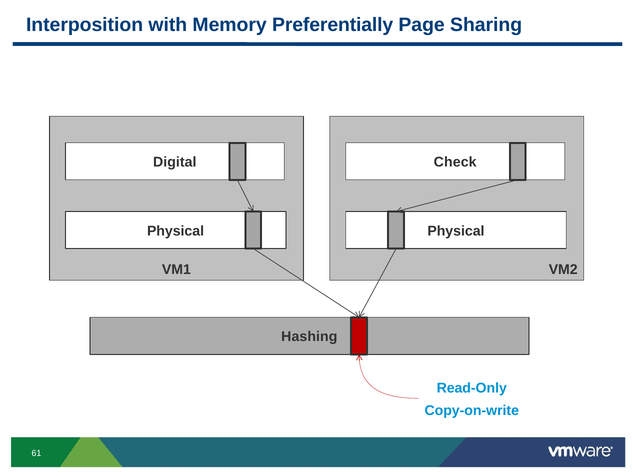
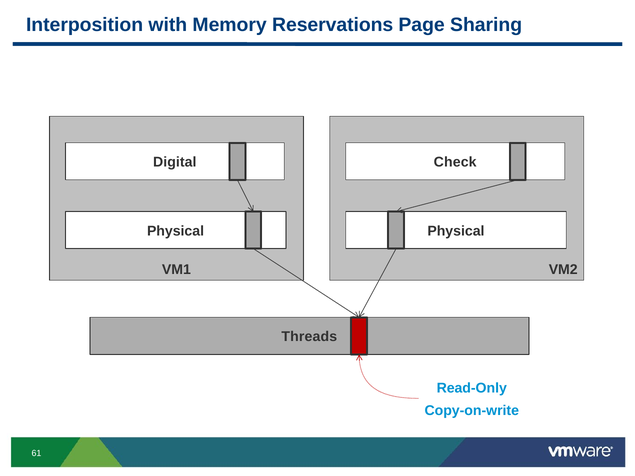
Preferentially: Preferentially -> Reservations
Hashing: Hashing -> Threads
